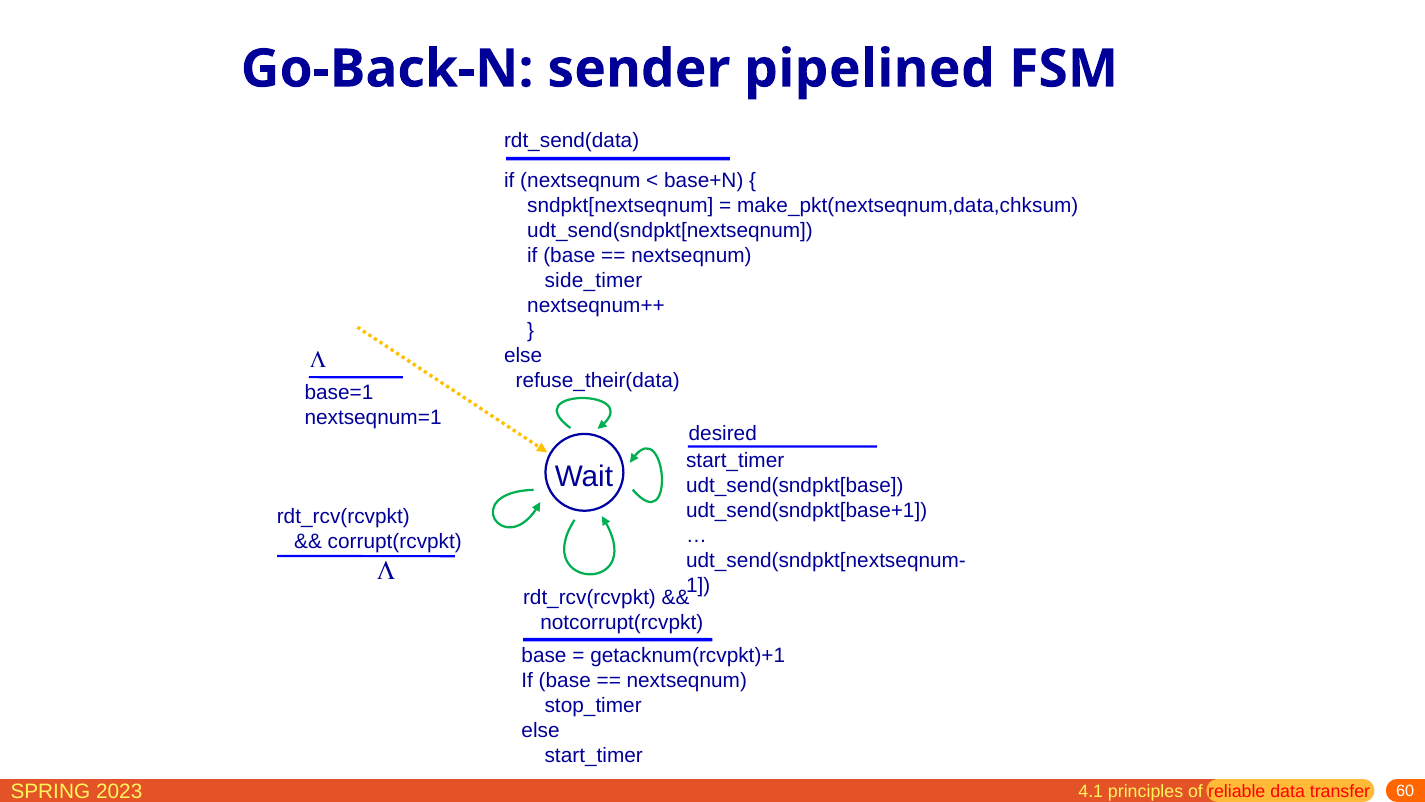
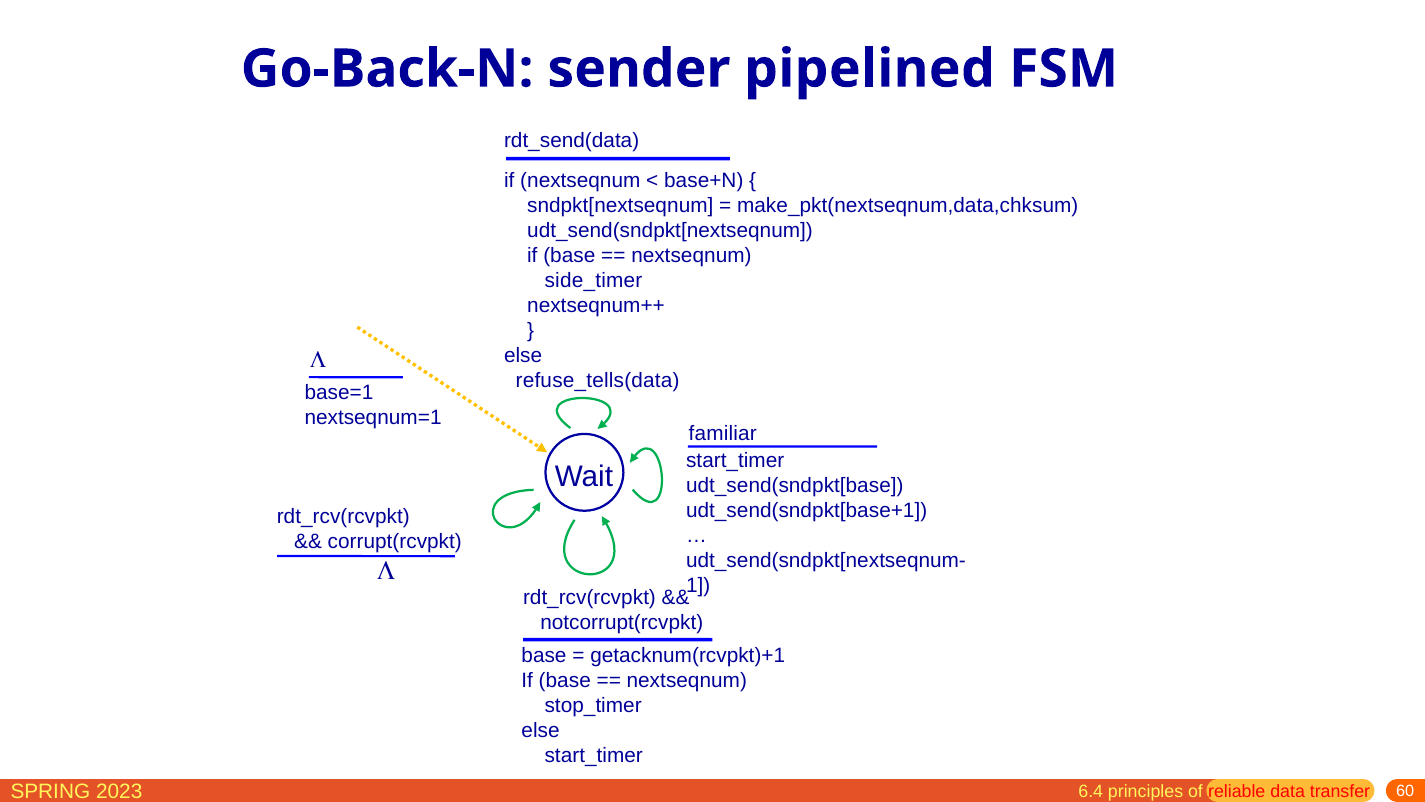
refuse_their(data: refuse_their(data -> refuse_tells(data
desired: desired -> familiar
4.1: 4.1 -> 6.4
